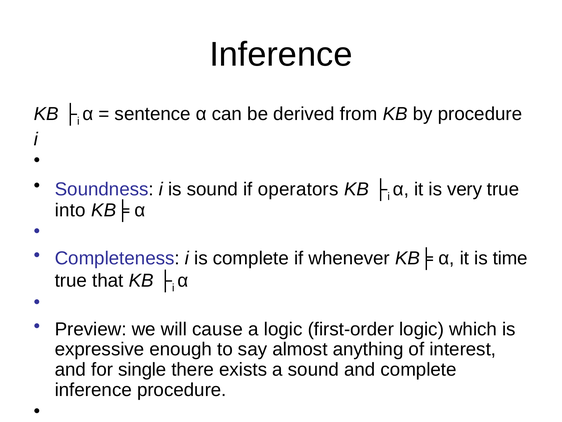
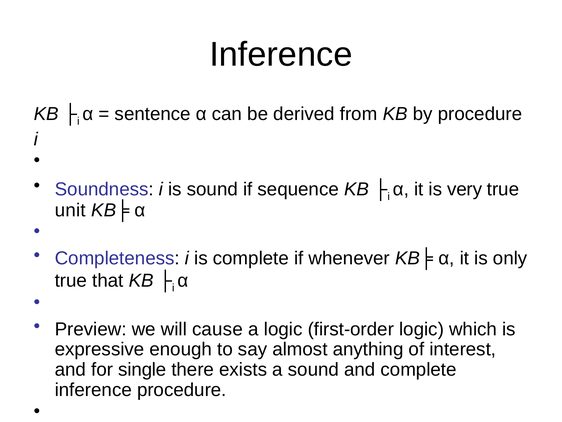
operators: operators -> sequence
into: into -> unit
time: time -> only
